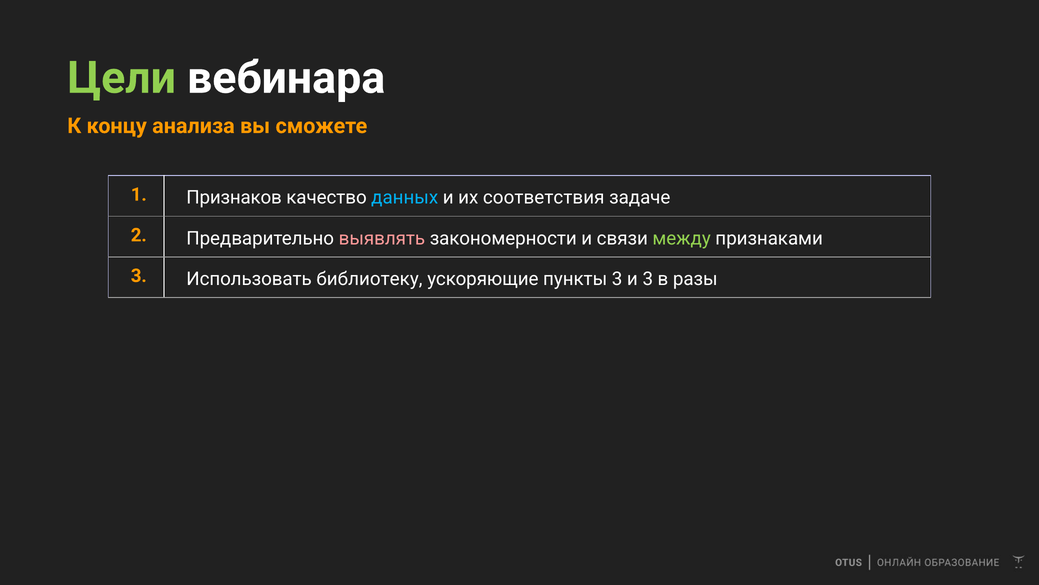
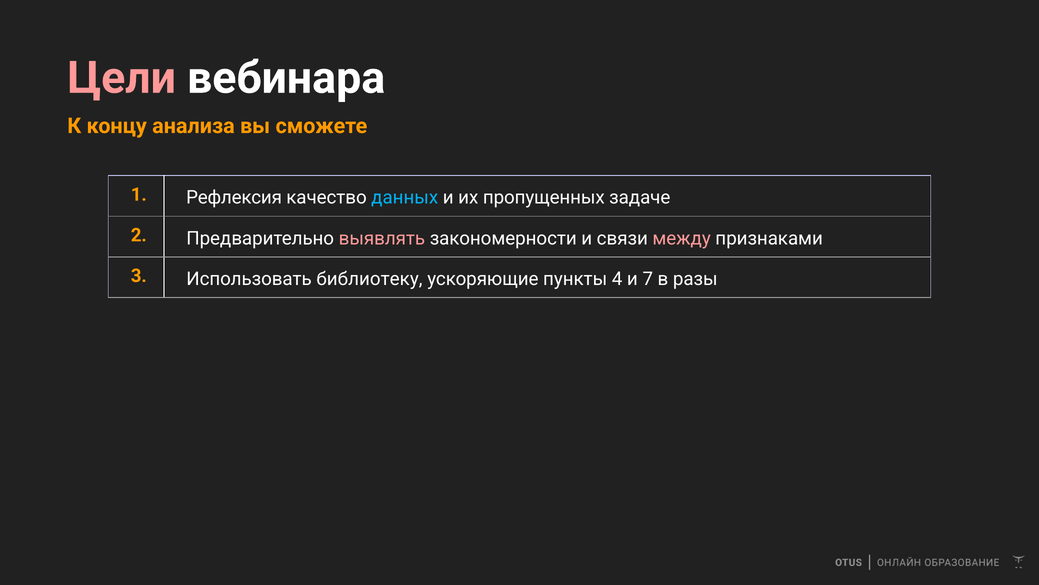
Цели colour: light green -> pink
Признаков: Признаков -> Рефлексия
соответствия: соответствия -> пропущенных
между colour: light green -> pink
пункты 3: 3 -> 4
и 3: 3 -> 7
